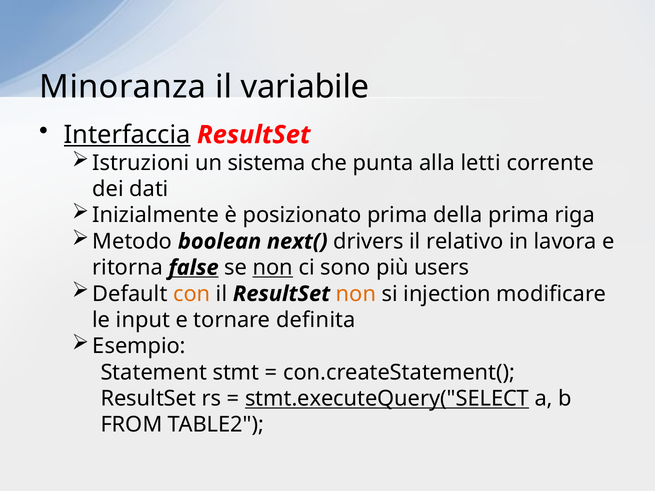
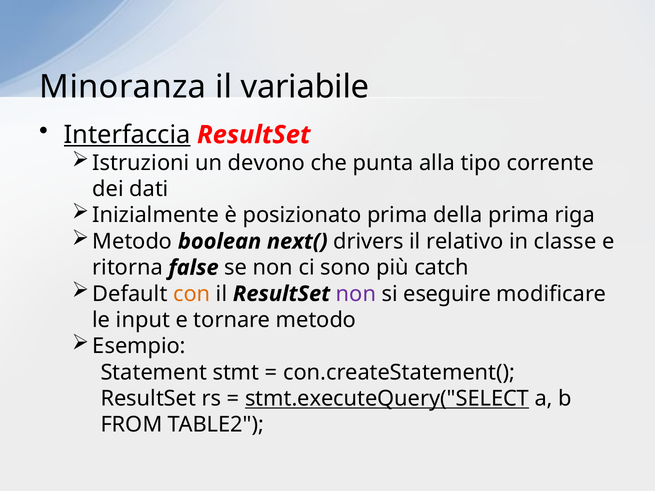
sistema: sistema -> devono
letti: letti -> tipo
lavora: lavora -> classe
false underline: present -> none
non at (273, 268) underline: present -> none
users: users -> catch
non at (356, 294) colour: orange -> purple
injection: injection -> eseguire
tornare definita: definita -> metodo
